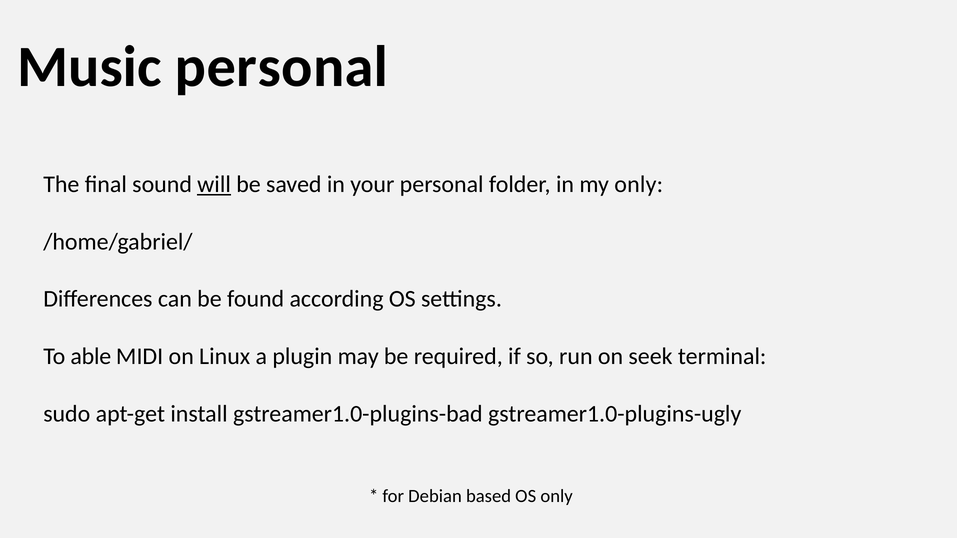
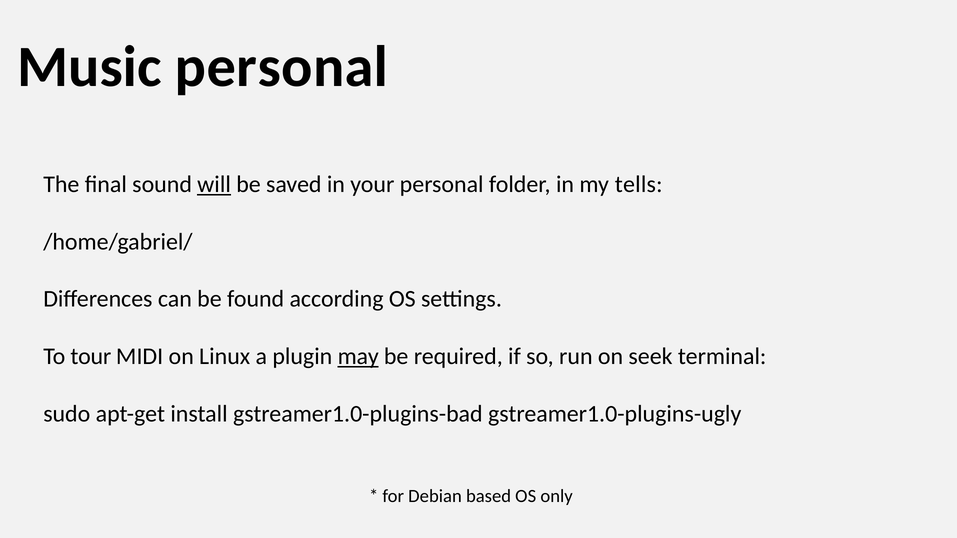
my only: only -> tells
able: able -> tour
may underline: none -> present
